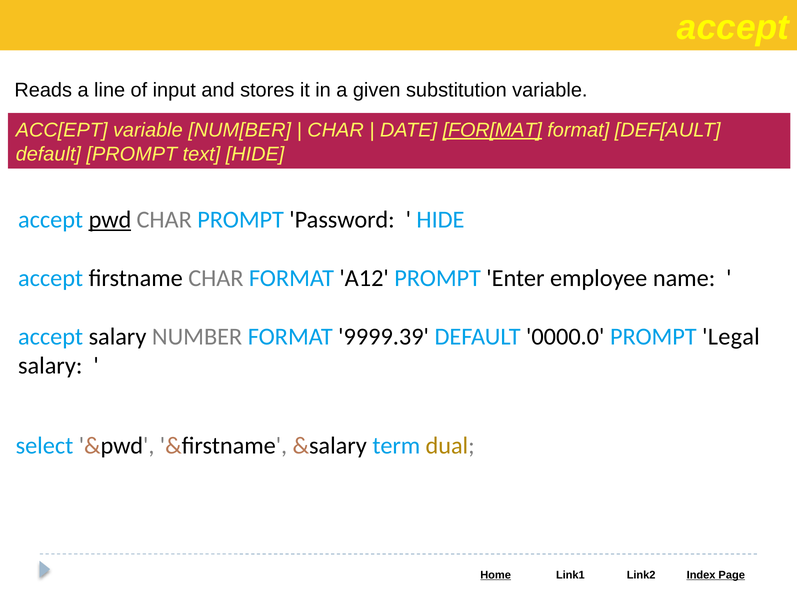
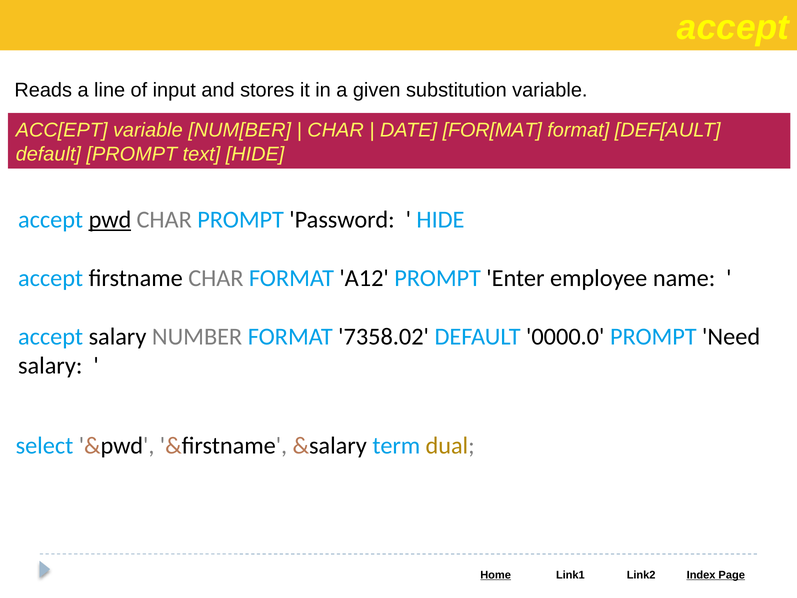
FOR[MAT underline: present -> none
9999.39: 9999.39 -> 7358.02
Legal: Legal -> Need
